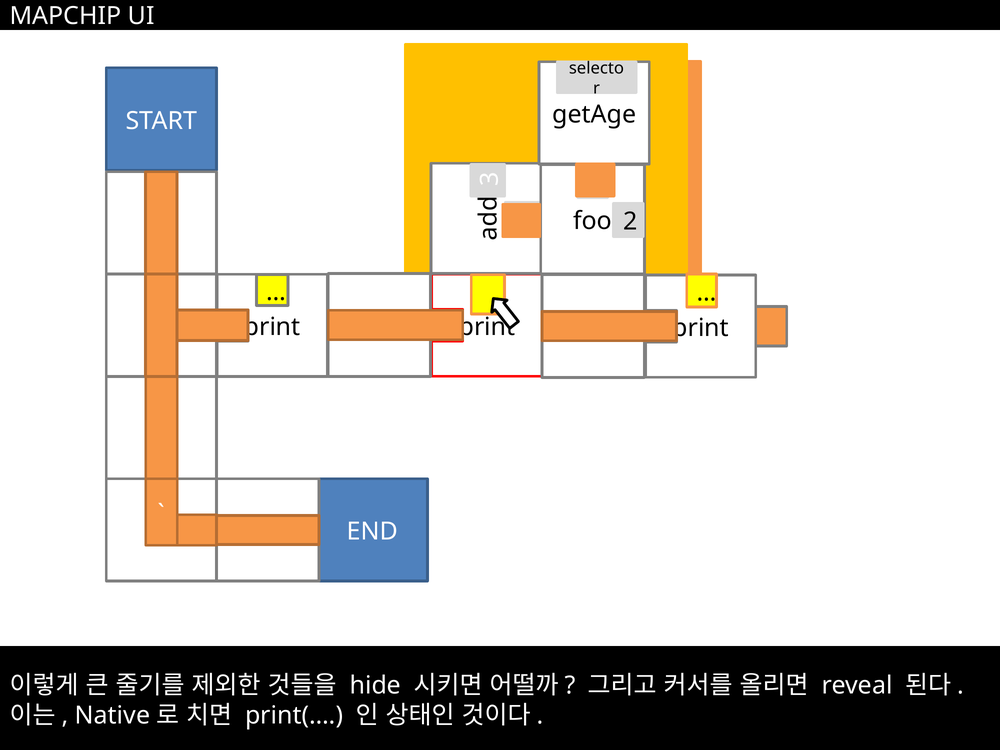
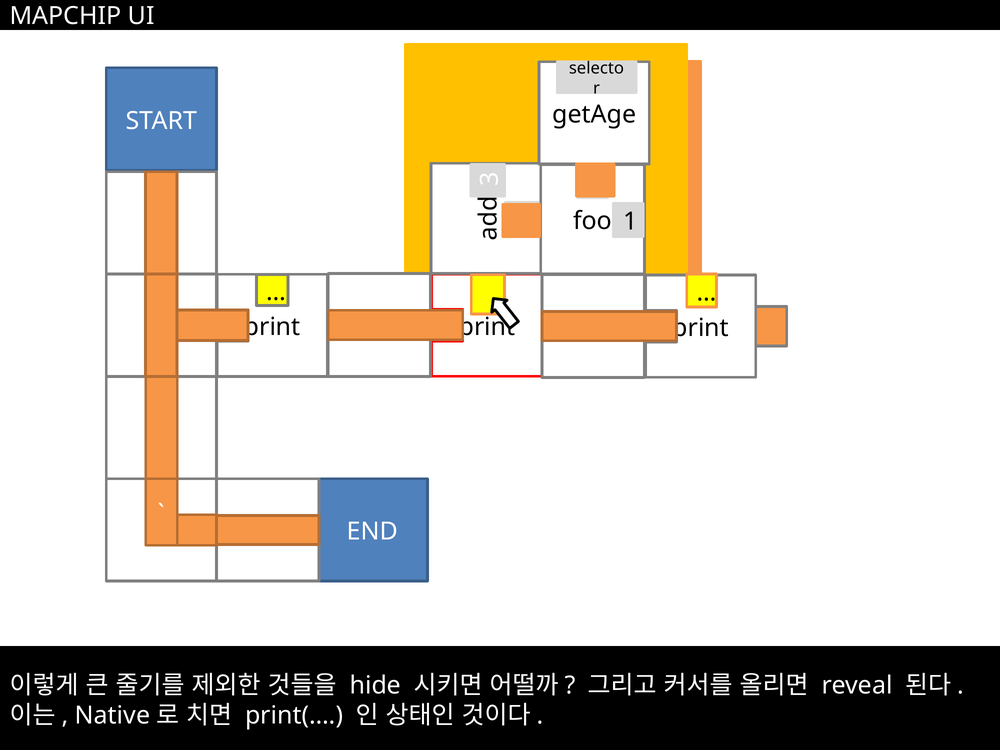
2: 2 -> 1
